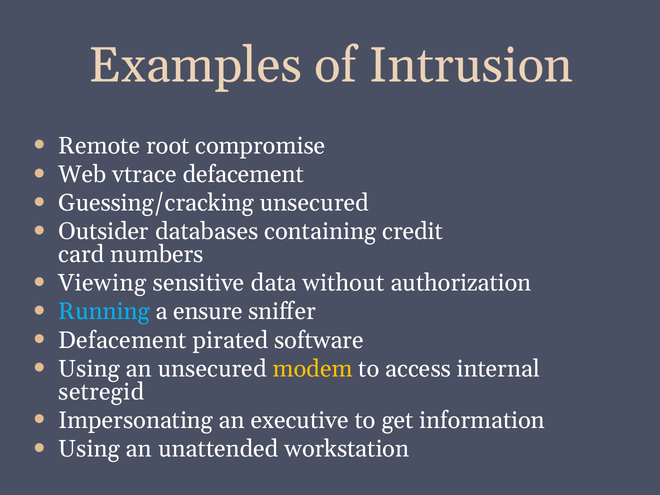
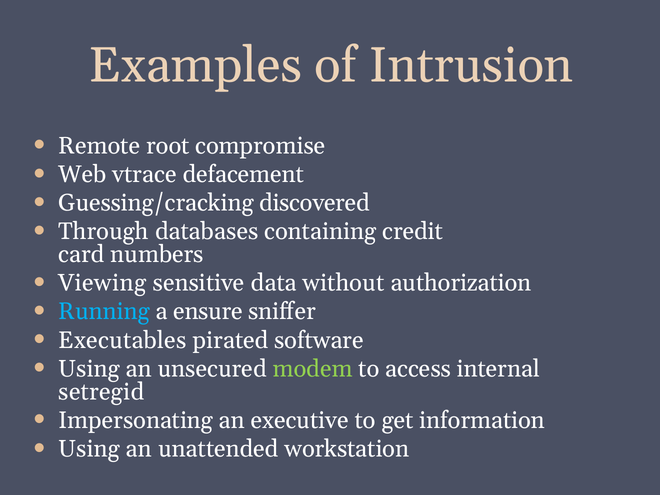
Guessing/cracking unsecured: unsecured -> discovered
Outsider: Outsider -> Through
Defacement at (122, 340): Defacement -> Executables
modem colour: yellow -> light green
